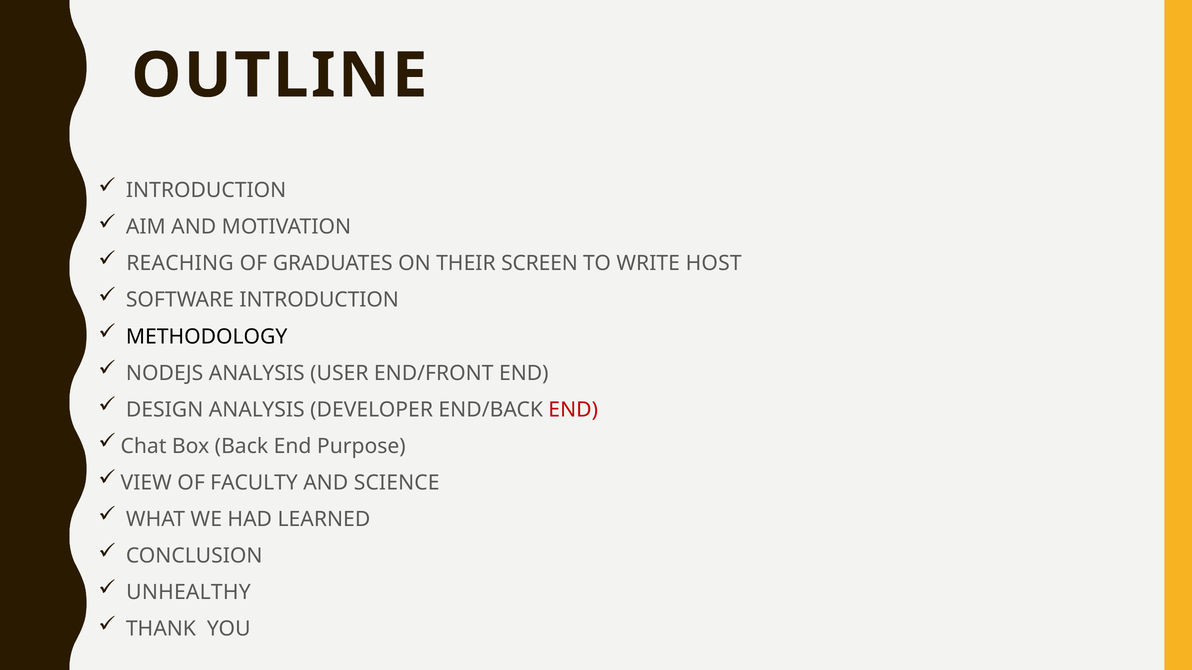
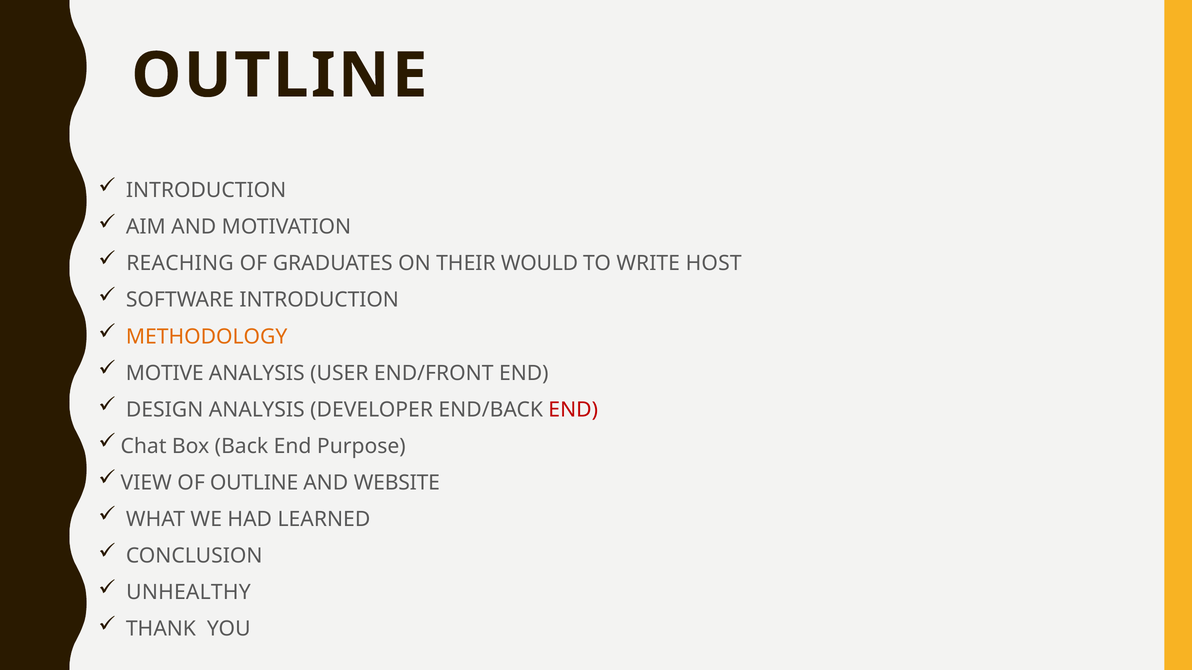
SCREEN: SCREEN -> WOULD
METHODOLOGY colour: black -> orange
NODEJS: NODEJS -> MOTIVE
OF FACULTY: FACULTY -> OUTLINE
SCIENCE: SCIENCE -> WEBSITE
